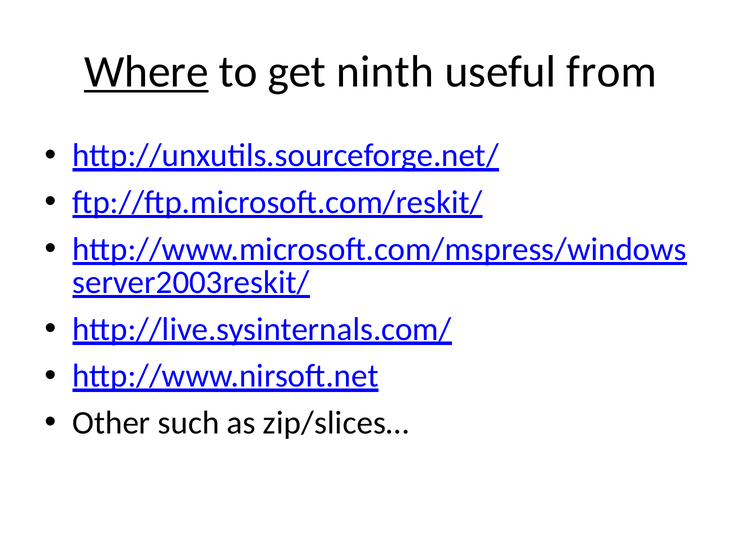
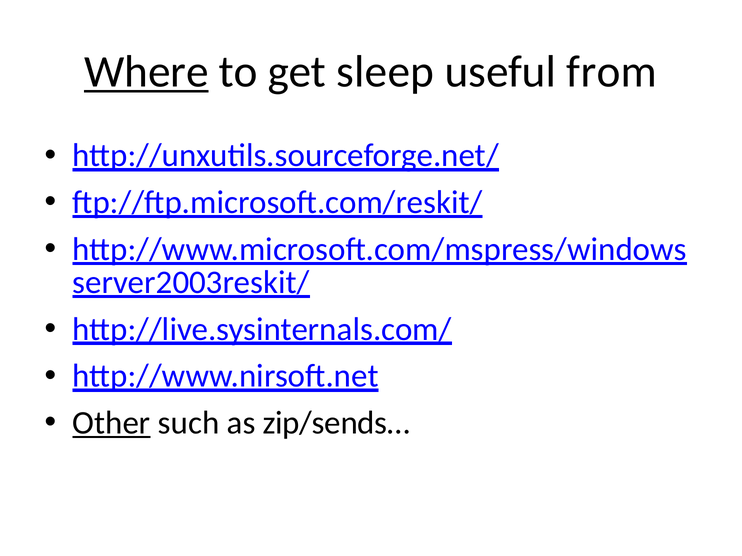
ninth: ninth -> sleep
Other underline: none -> present
zip/slices…: zip/slices… -> zip/sends…
